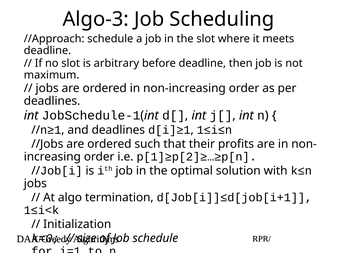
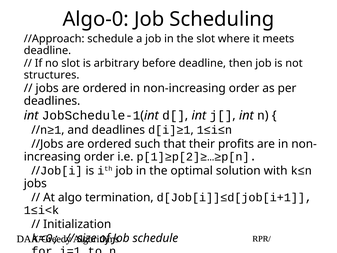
Algo-3: Algo-3 -> Algo-0
maximum: maximum -> structures
